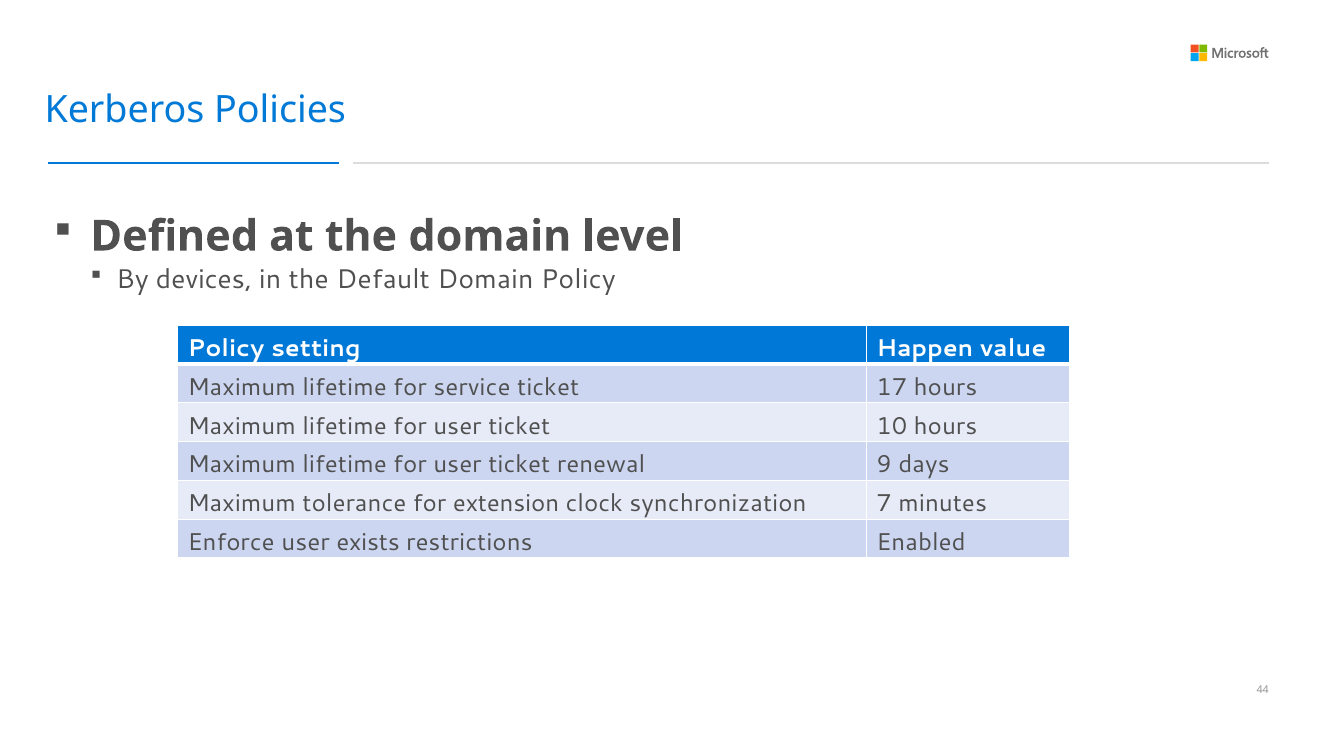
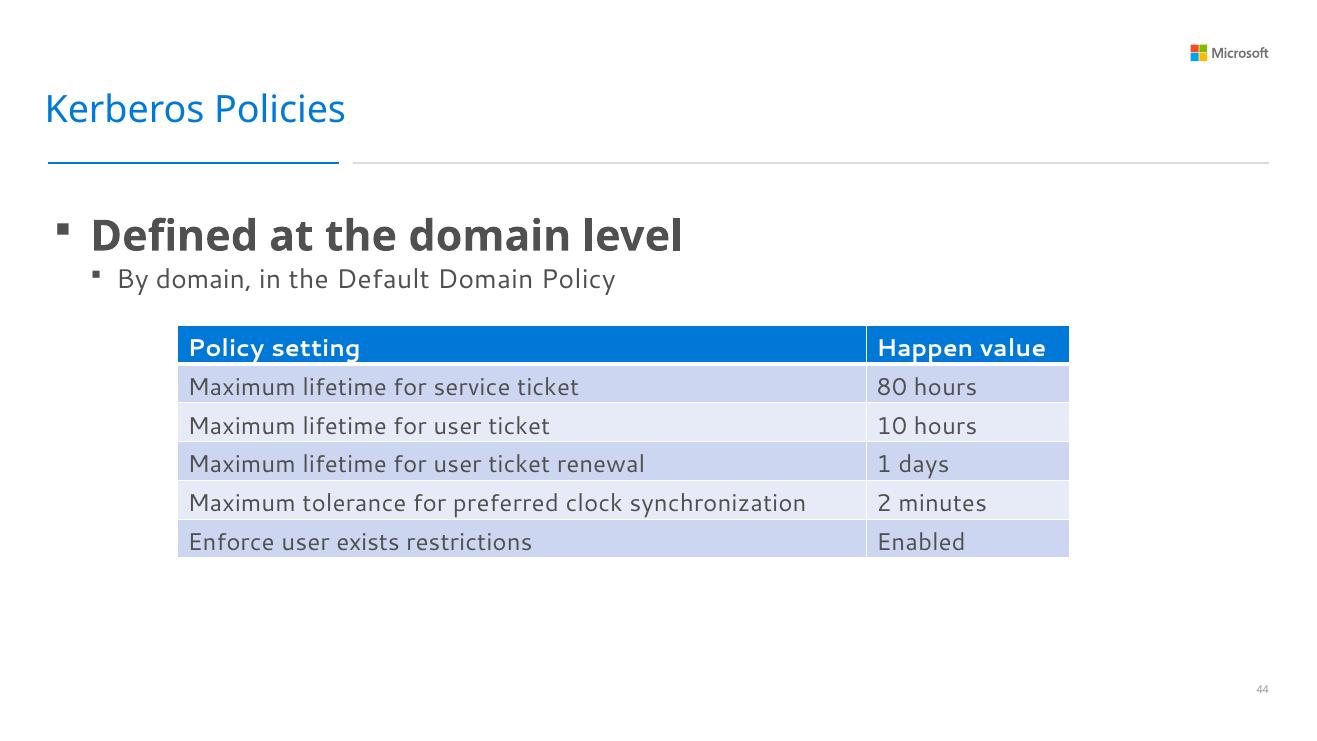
By devices: devices -> domain
17: 17 -> 80
9: 9 -> 1
extension: extension -> preferred
7: 7 -> 2
